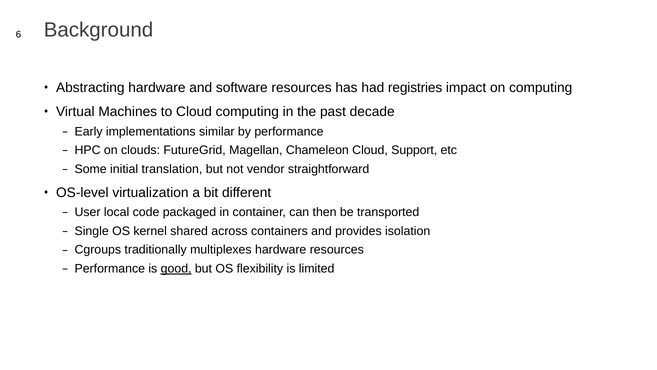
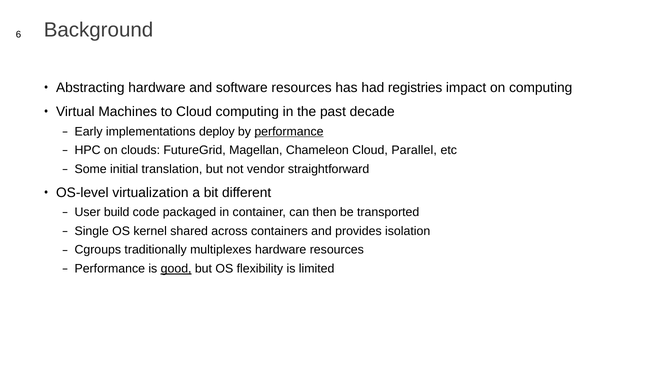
similar: similar -> deploy
performance at (289, 131) underline: none -> present
Support: Support -> Parallel
local: local -> build
